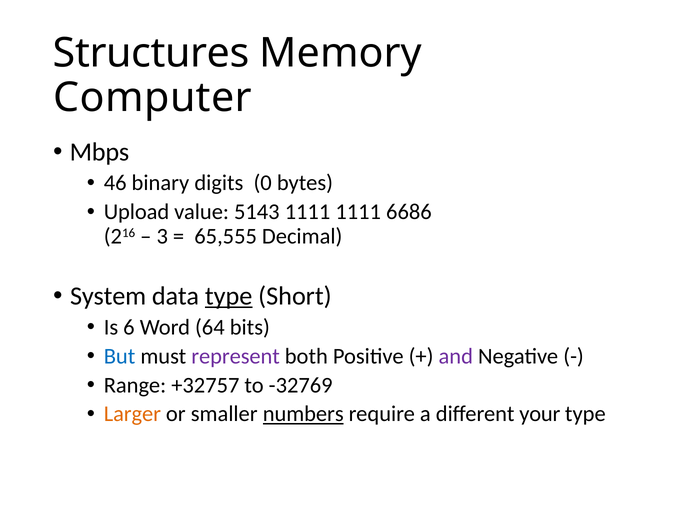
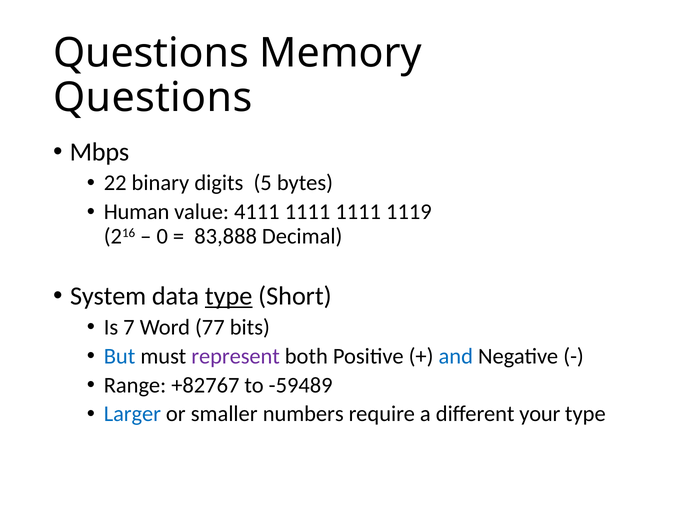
Structures at (151, 53): Structures -> Questions
Computer at (153, 98): Computer -> Questions
46: 46 -> 22
0: 0 -> 5
Upload: Upload -> Human
5143: 5143 -> 4111
6686: 6686 -> 1119
3: 3 -> 0
65,555: 65,555 -> 83,888
6: 6 -> 7
64: 64 -> 77
and colour: purple -> blue
+32757: +32757 -> +82767
-32769: -32769 -> -59489
Larger colour: orange -> blue
numbers underline: present -> none
